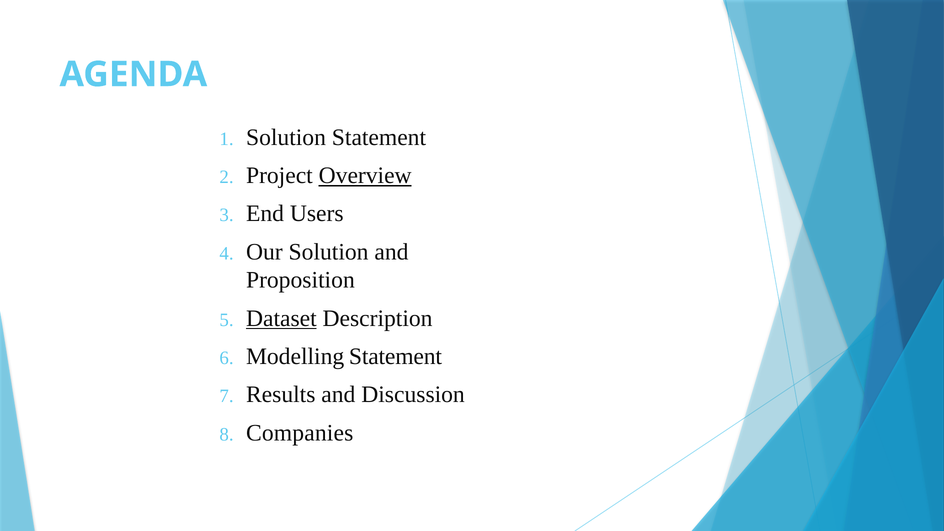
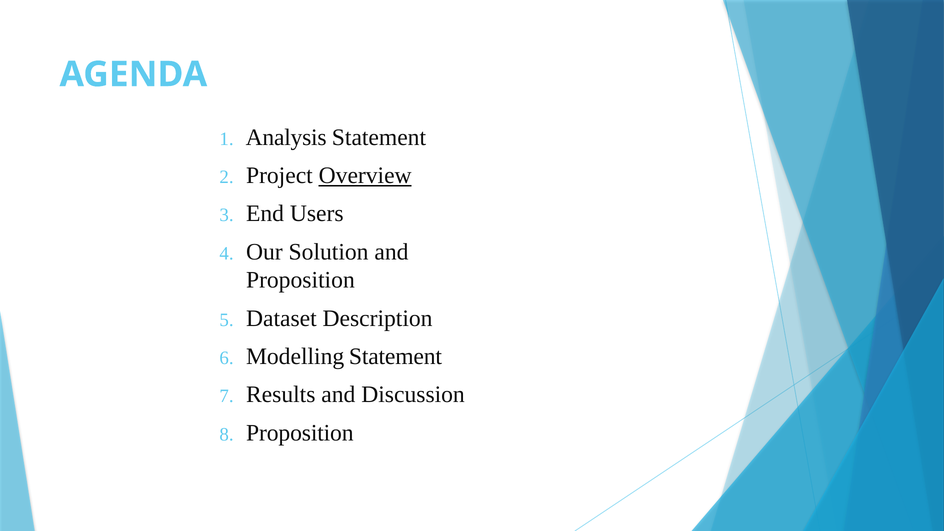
Solution at (286, 137): Solution -> Analysis
Dataset underline: present -> none
Companies at (300, 433): Companies -> Proposition
